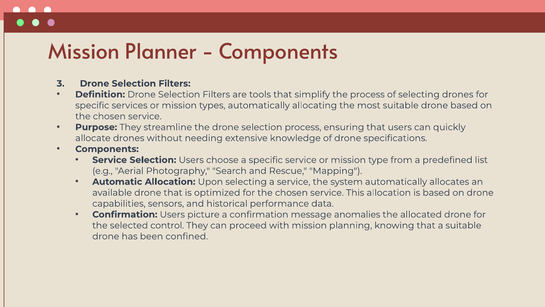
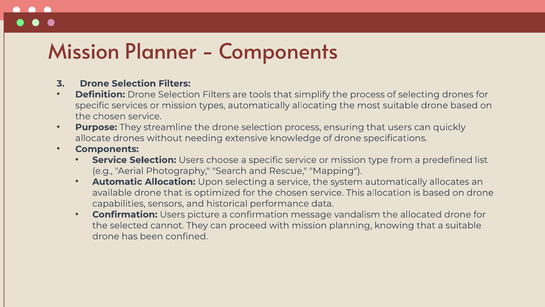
anomalies: anomalies -> vandalism
control: control -> cannot
